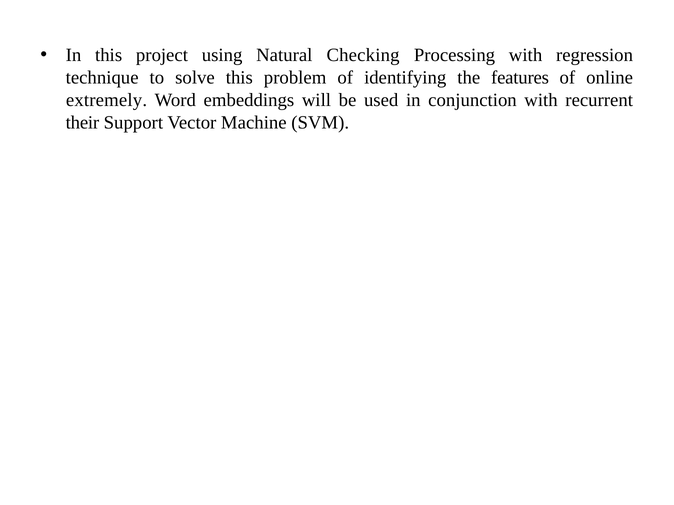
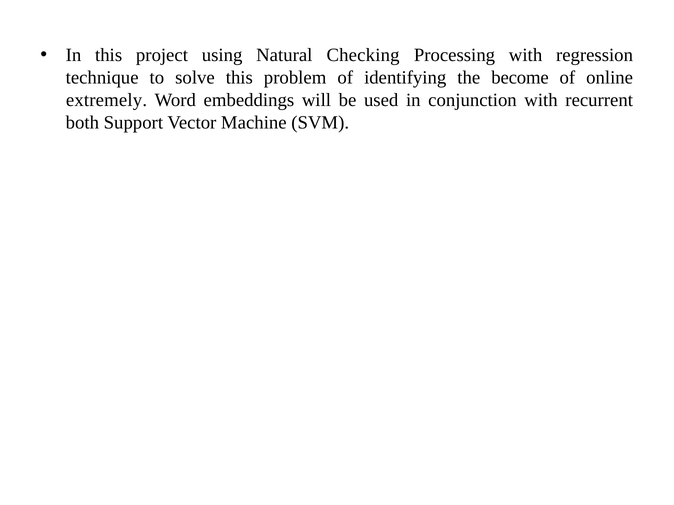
features: features -> become
their: their -> both
